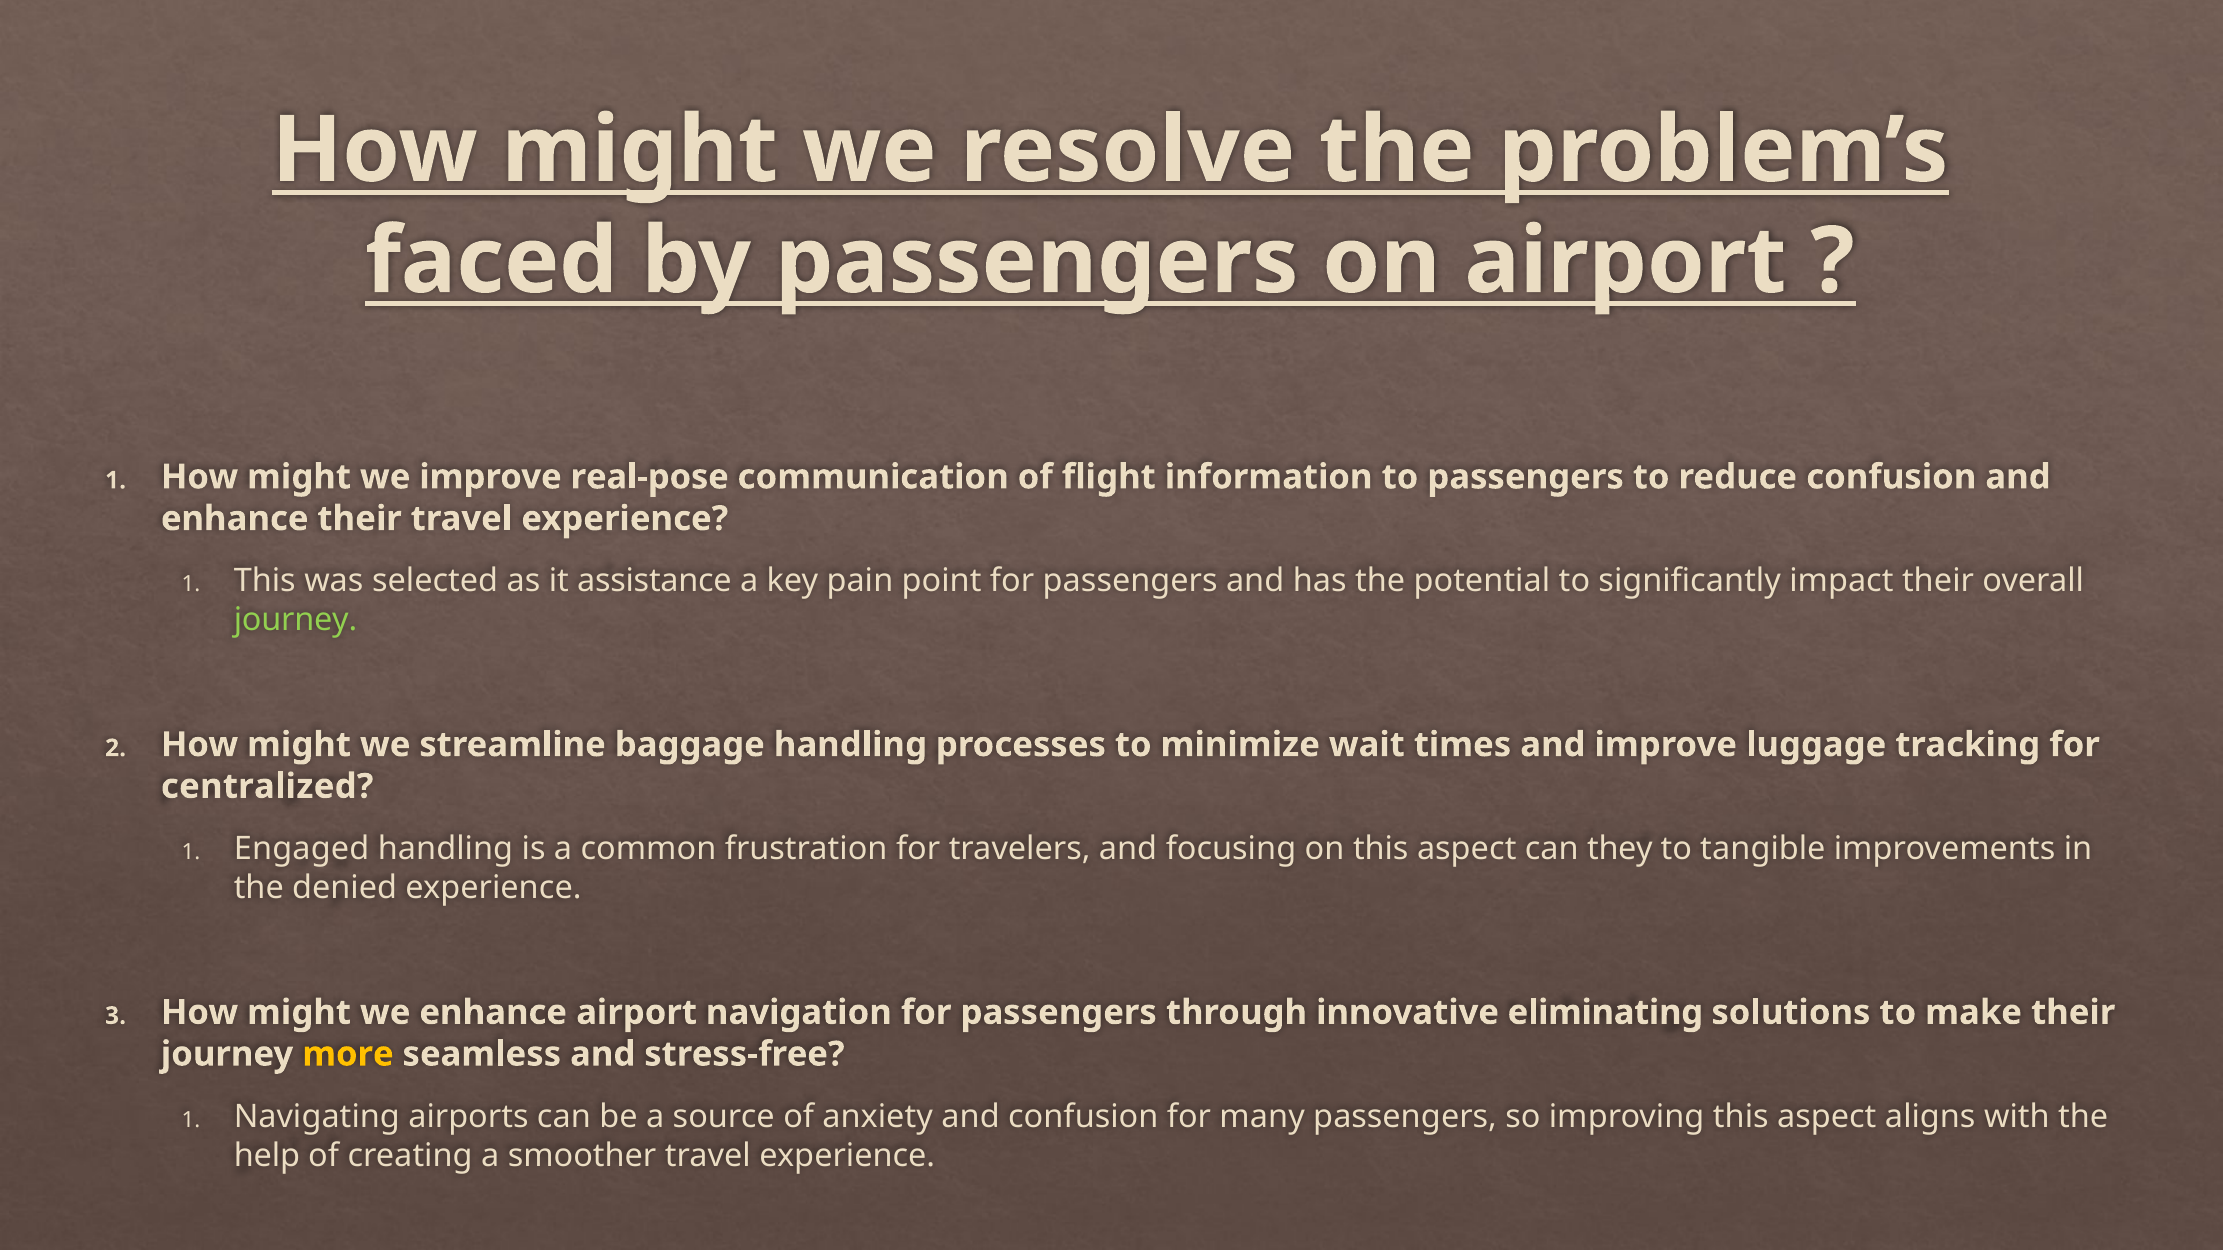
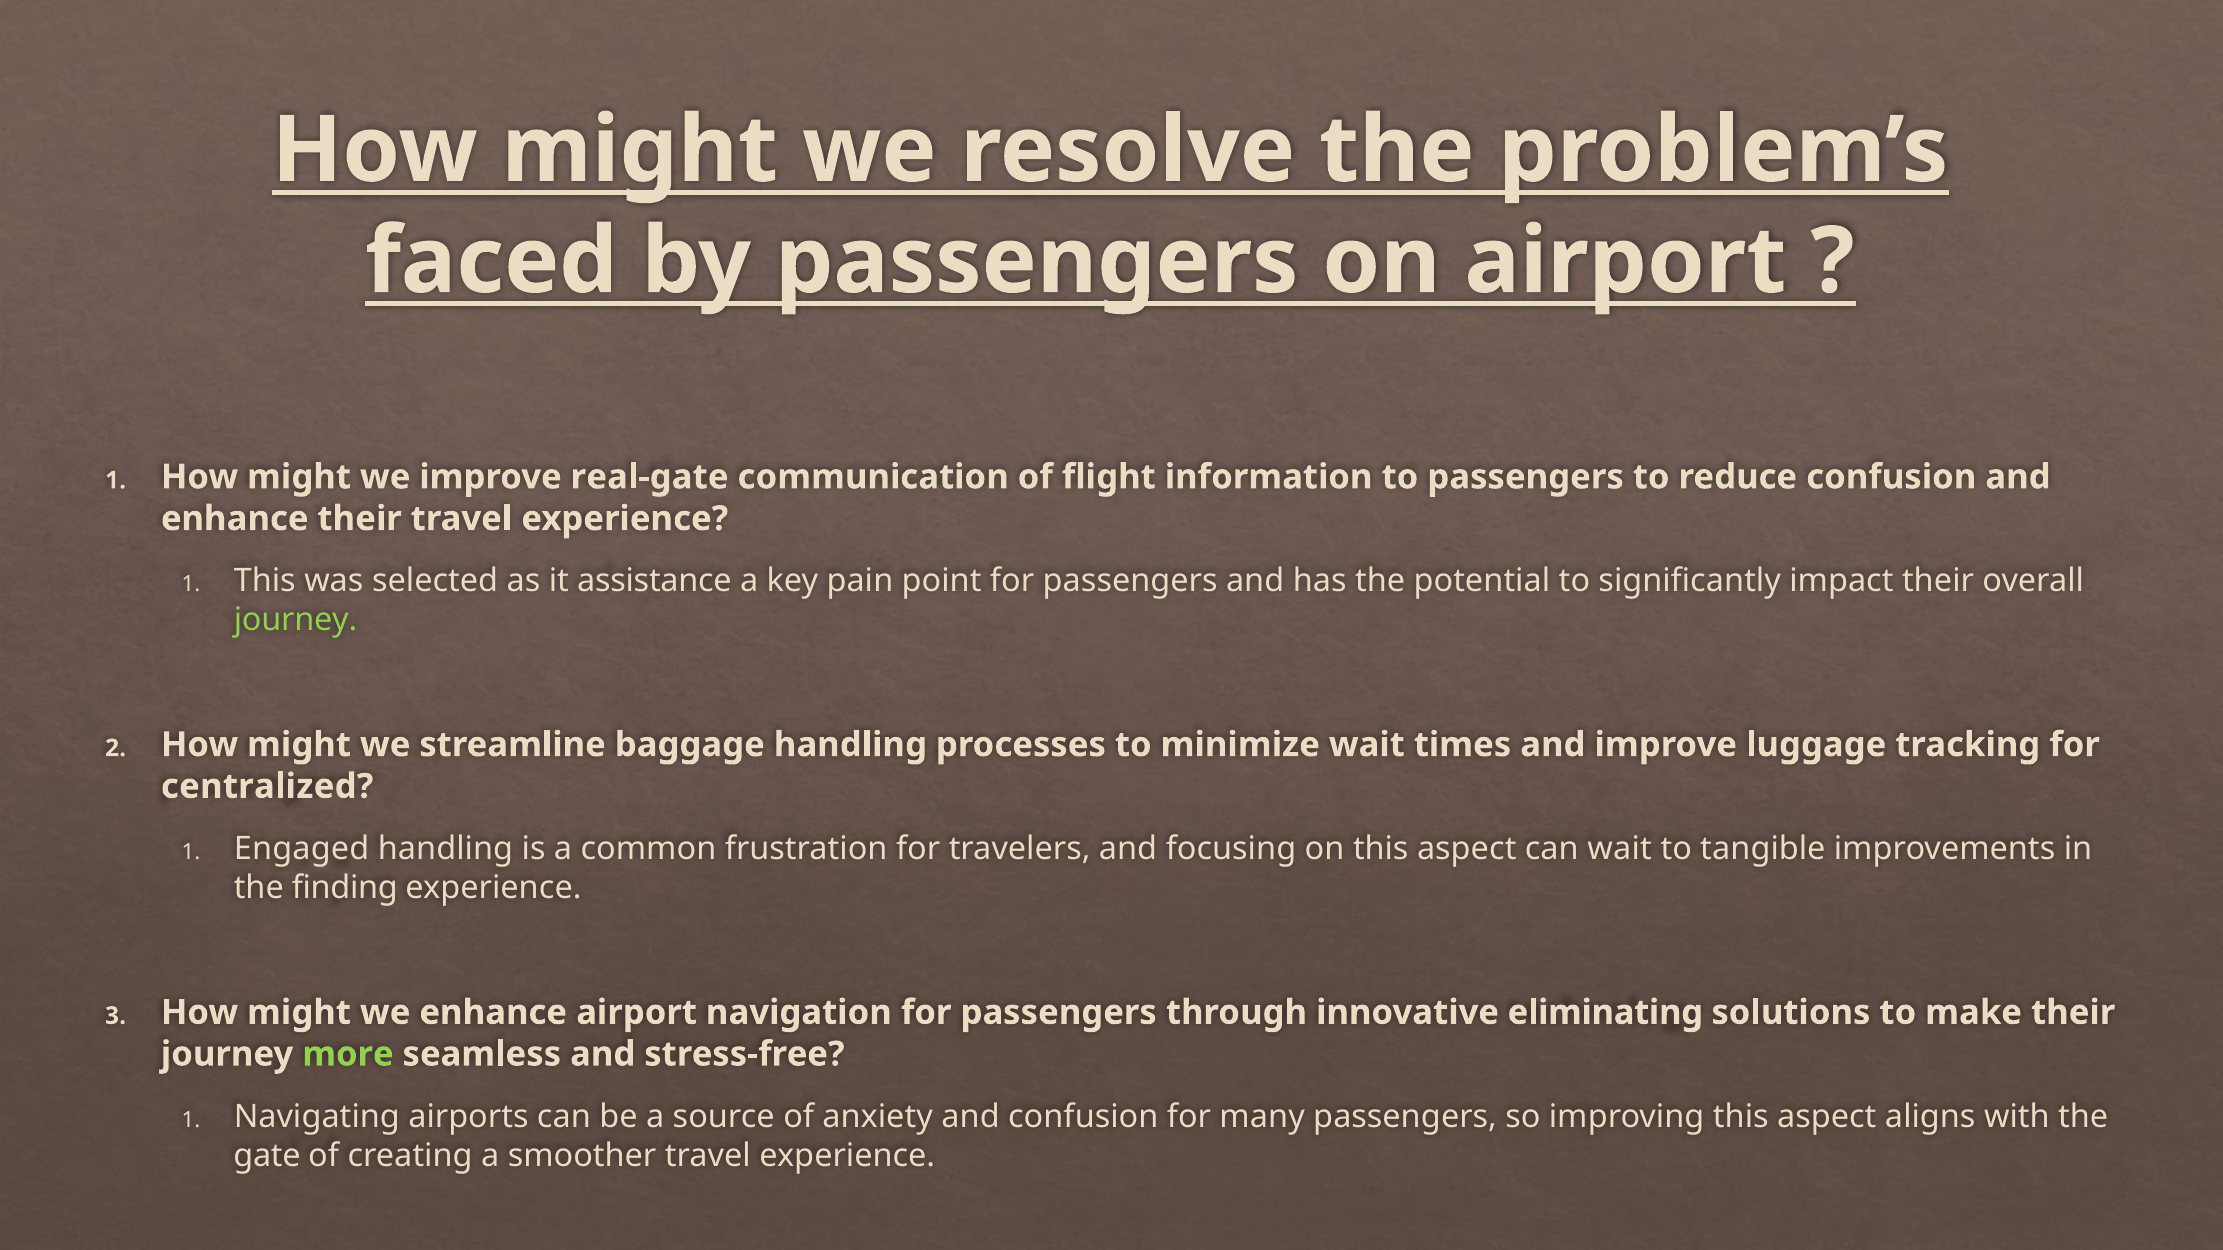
real-pose: real-pose -> real-gate
can they: they -> wait
denied: denied -> finding
more colour: yellow -> light green
help: help -> gate
